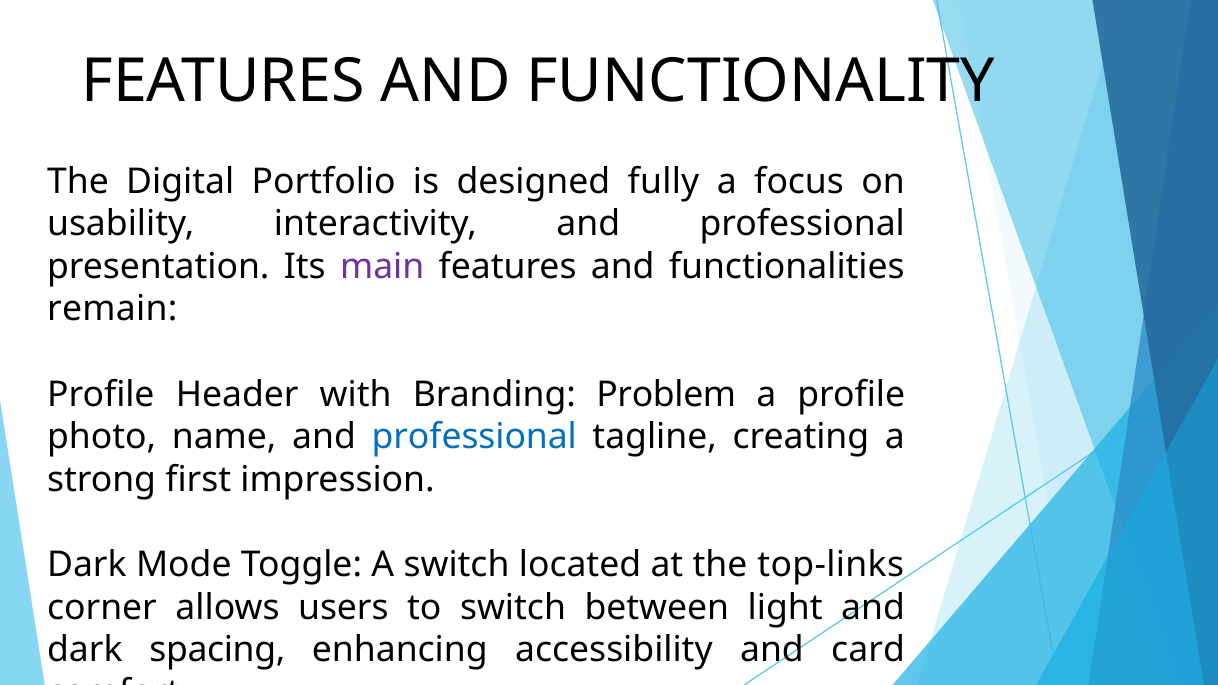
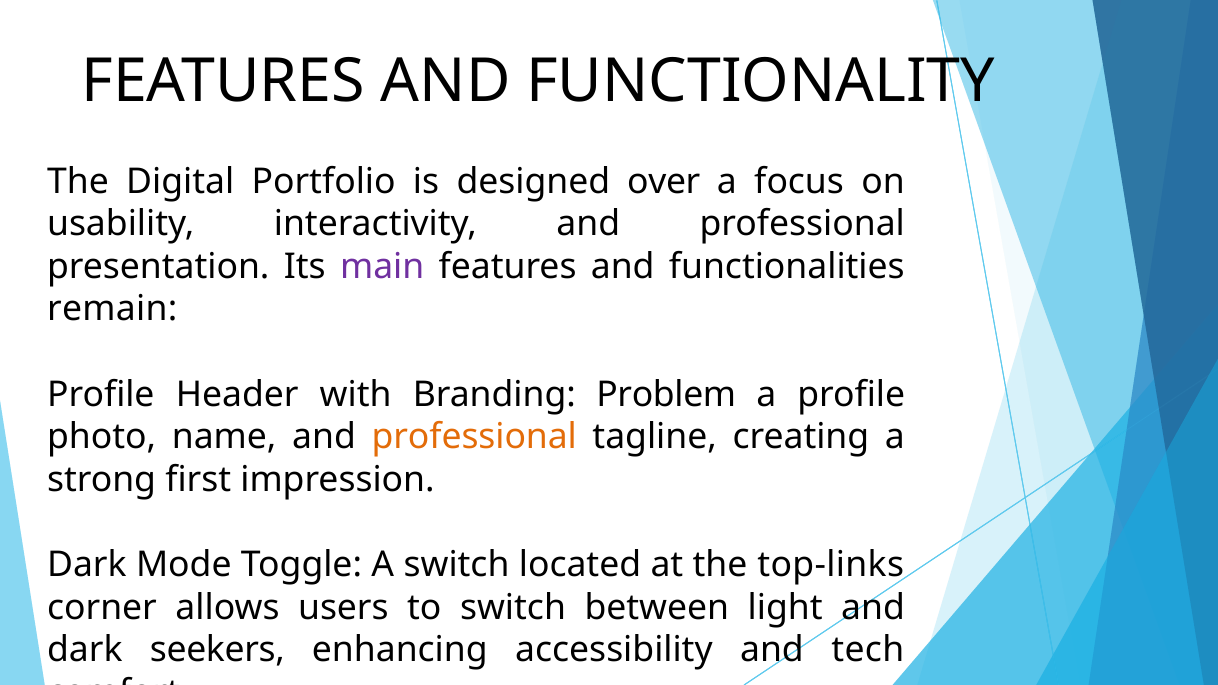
fully: fully -> over
professional at (474, 437) colour: blue -> orange
spacing: spacing -> seekers
card: card -> tech
